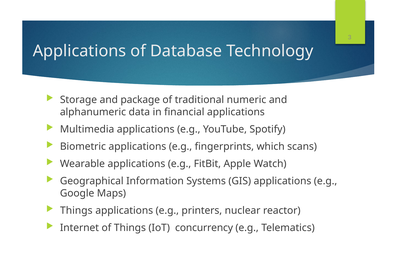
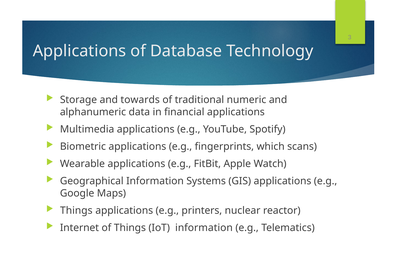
package: package -> towards
IoT concurrency: concurrency -> information
